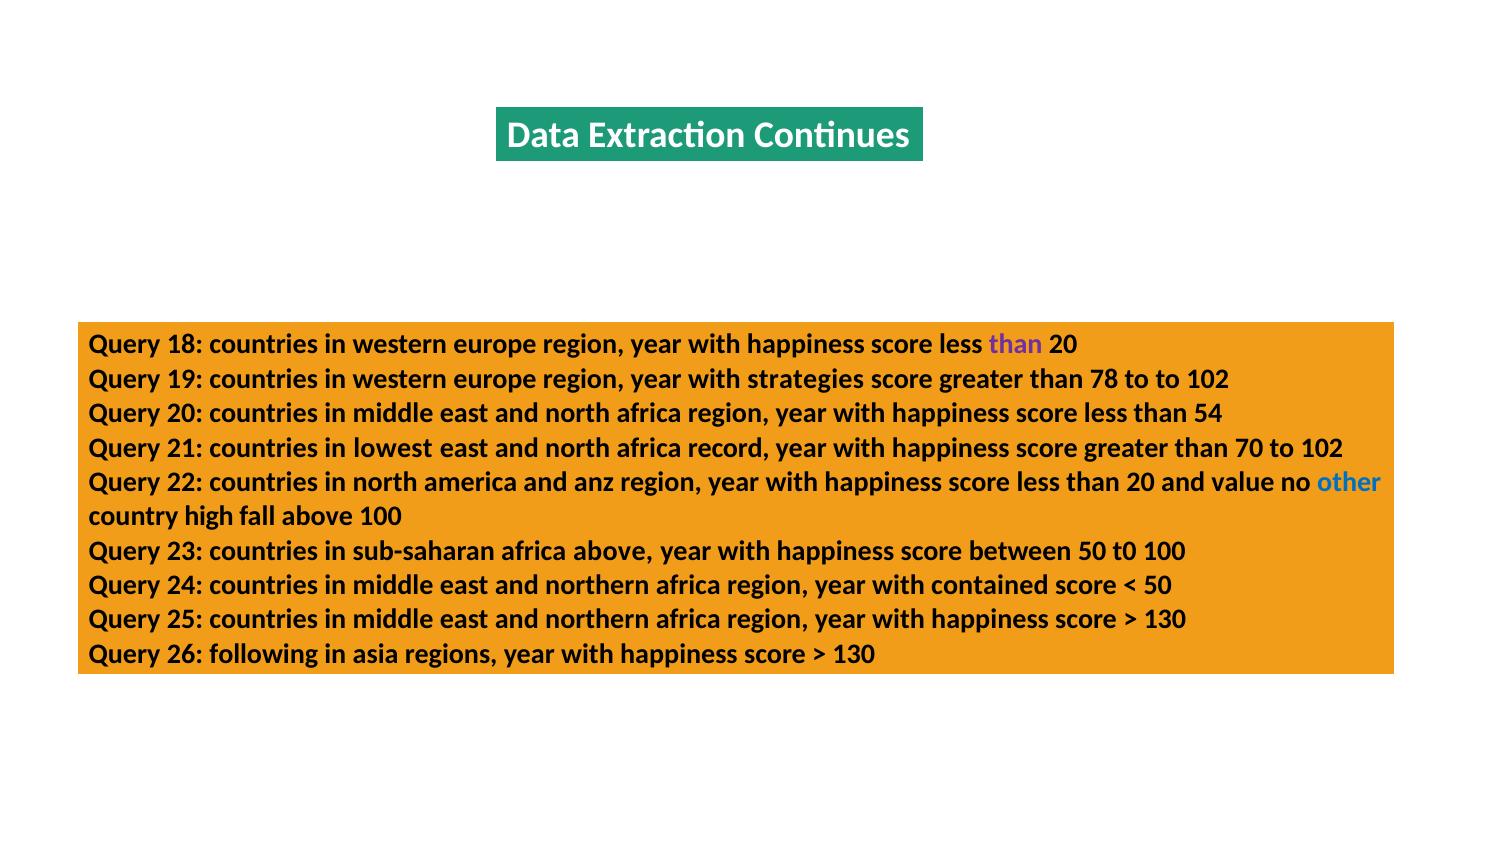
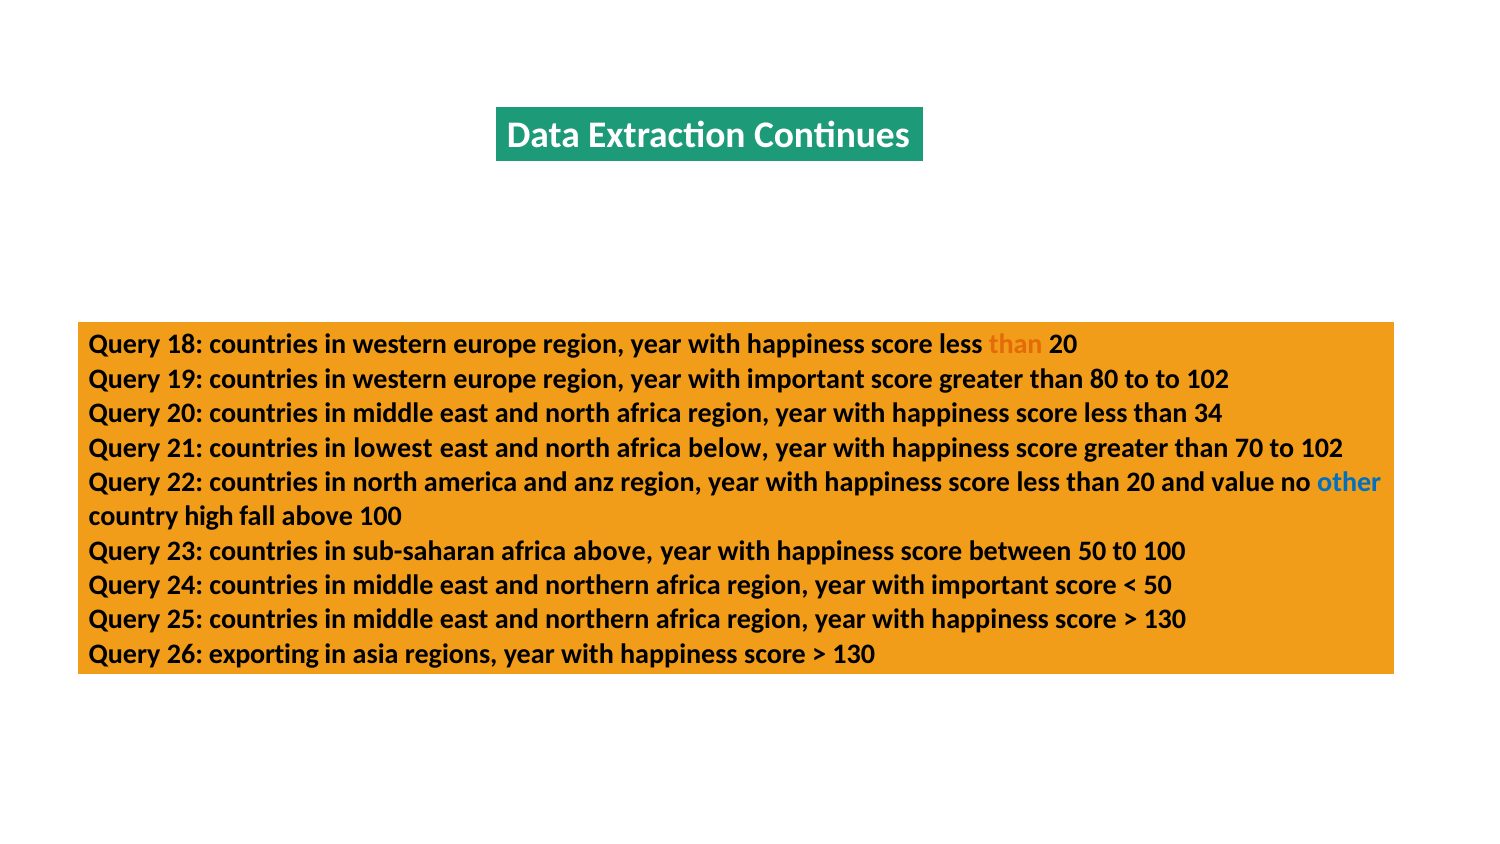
than at (1016, 345) colour: purple -> orange
strategies at (806, 379): strategies -> important
78: 78 -> 80
54: 54 -> 34
record: record -> below
contained at (990, 585): contained -> important
following: following -> exporting
